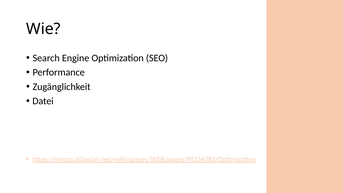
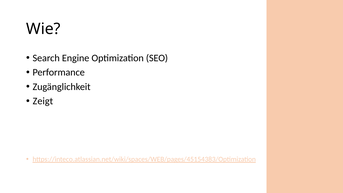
Datei: Datei -> Zeigt
